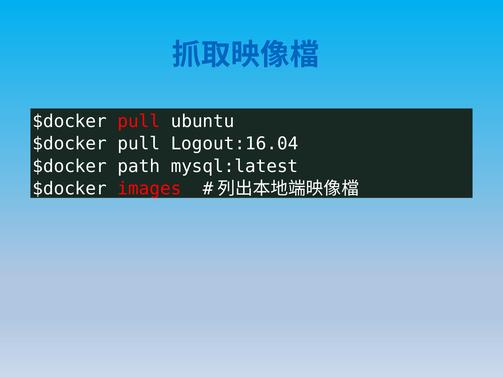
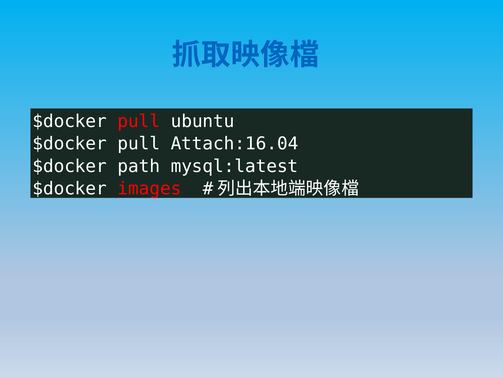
Logout:16.04: Logout:16.04 -> Attach:16.04
